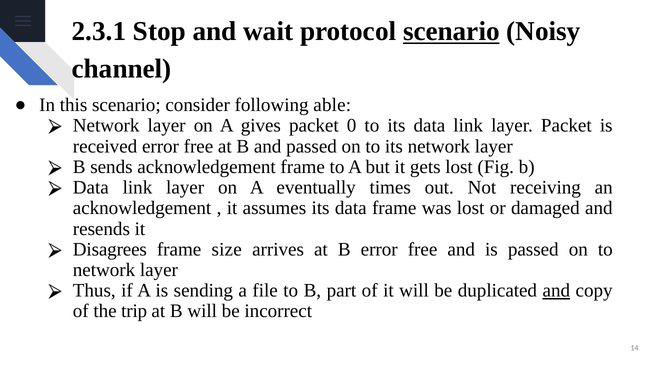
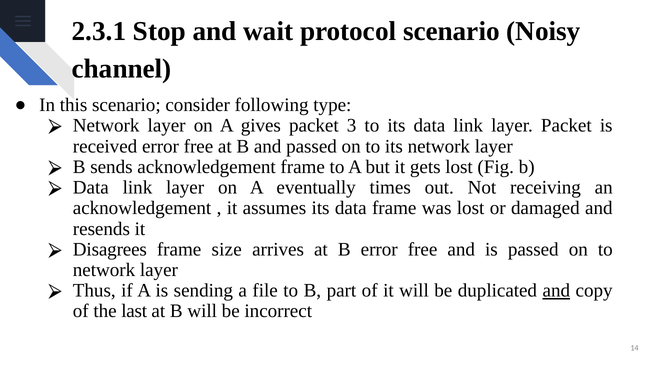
scenario at (451, 31) underline: present -> none
able: able -> type
0: 0 -> 3
trip: trip -> last
